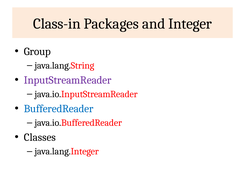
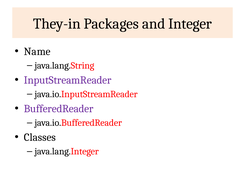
Class-in: Class-in -> They-in
Group: Group -> Name
BufferedReader colour: blue -> purple
